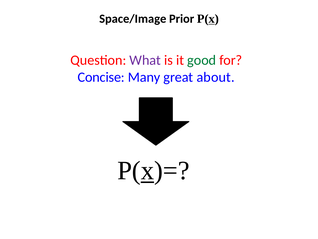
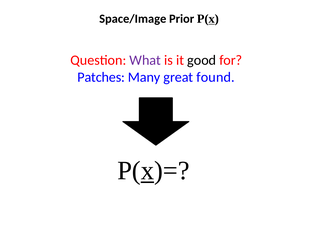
good colour: green -> black
Concise: Concise -> Patches
about: about -> found
